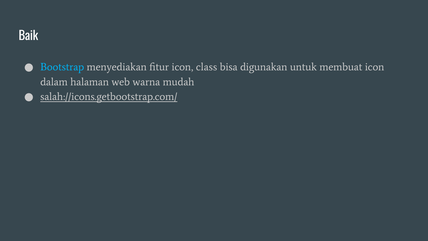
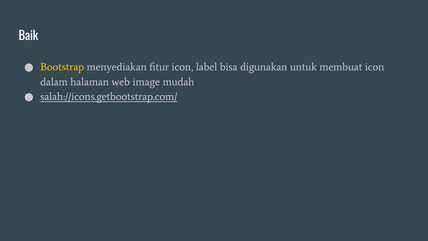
Bootstrap colour: light blue -> yellow
class: class -> label
warna: warna -> image
